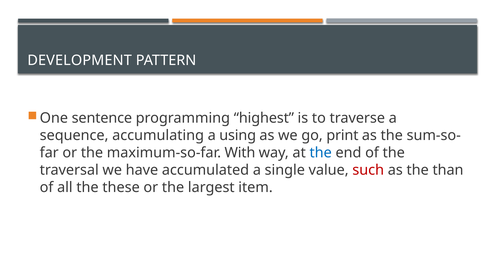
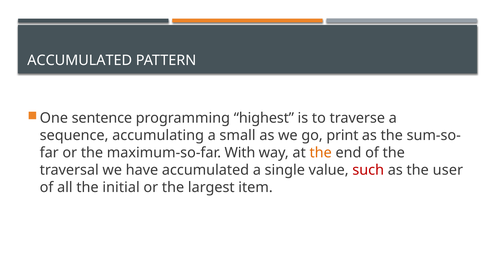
DEVELOPMENT at (80, 60): DEVELOPMENT -> ACCUMULATED
using: using -> small
the at (321, 153) colour: blue -> orange
than: than -> user
these: these -> initial
